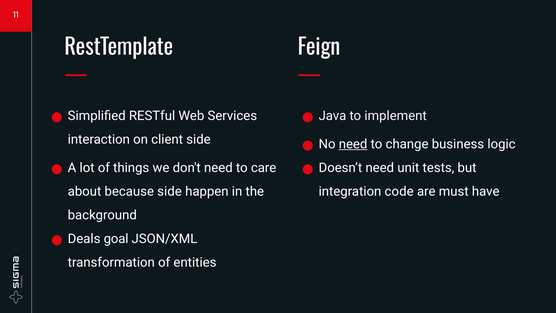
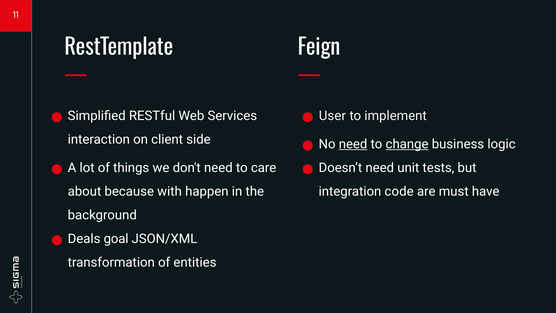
Java: Java -> User
change underline: none -> present
because side: side -> with
